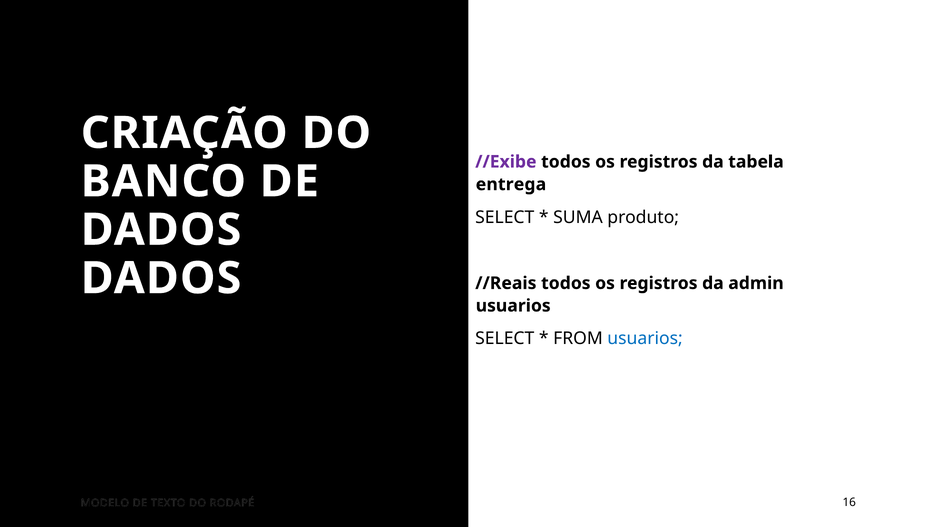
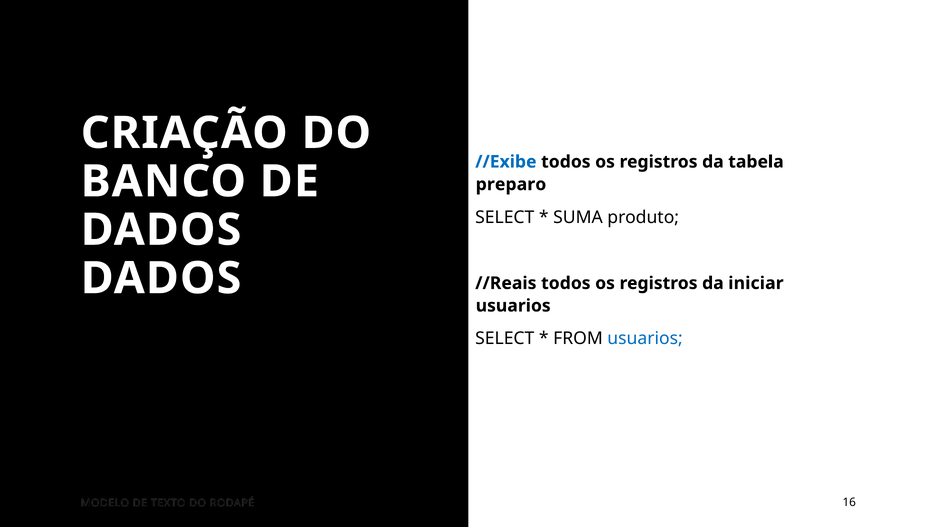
//Exibe colour: purple -> blue
entrega: entrega -> preparo
admin: admin -> iniciar
